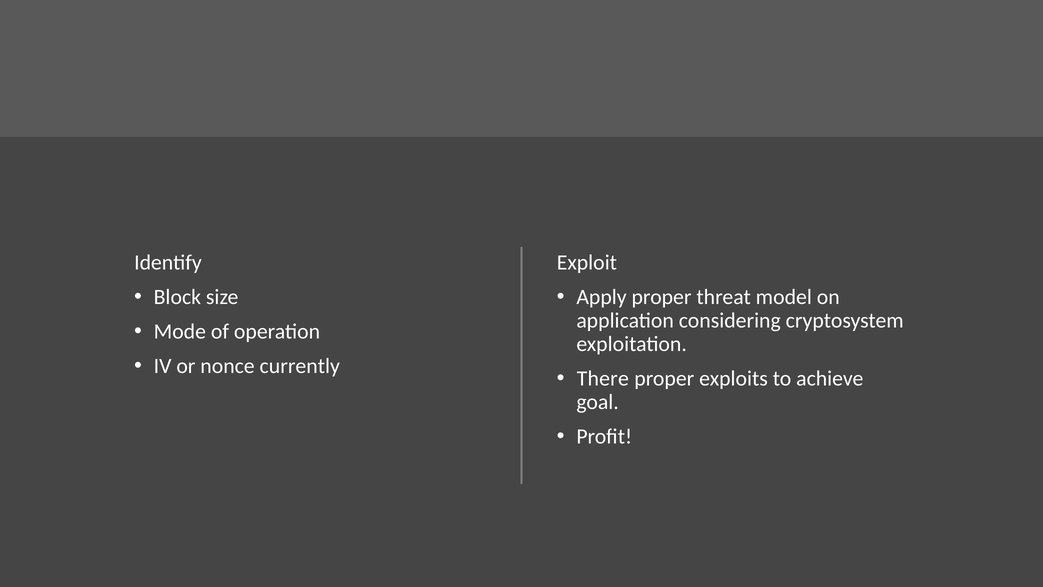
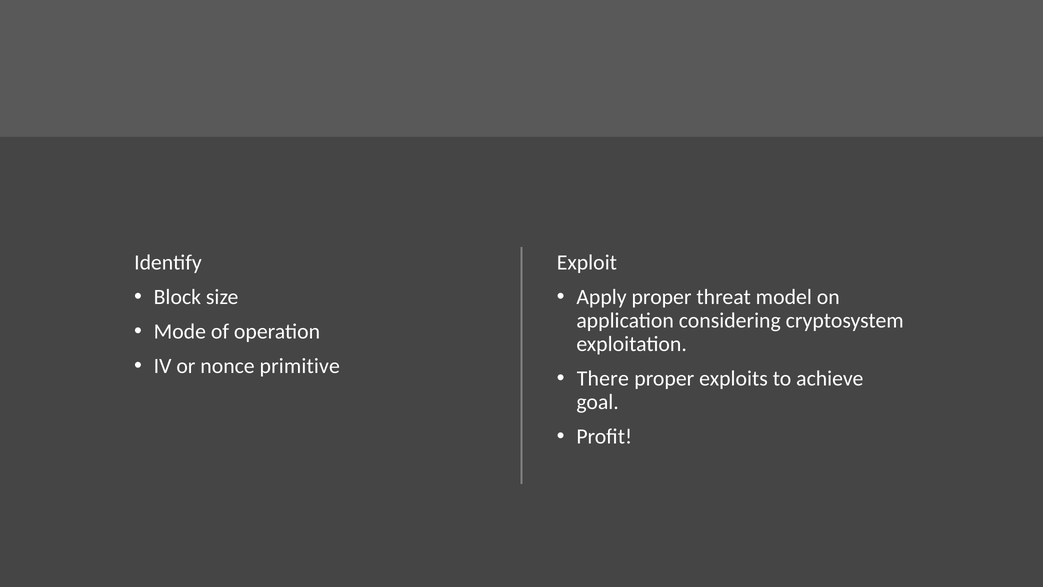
currently: currently -> primitive
